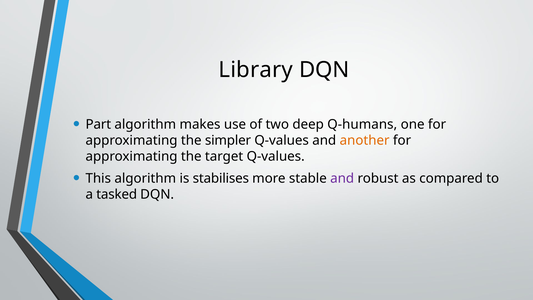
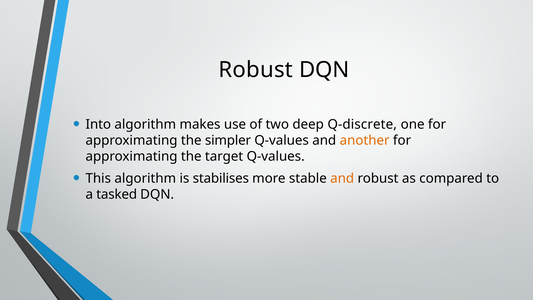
Library at (256, 70): Library -> Robust
Part: Part -> Into
Q-humans: Q-humans -> Q-discrete
and at (342, 178) colour: purple -> orange
